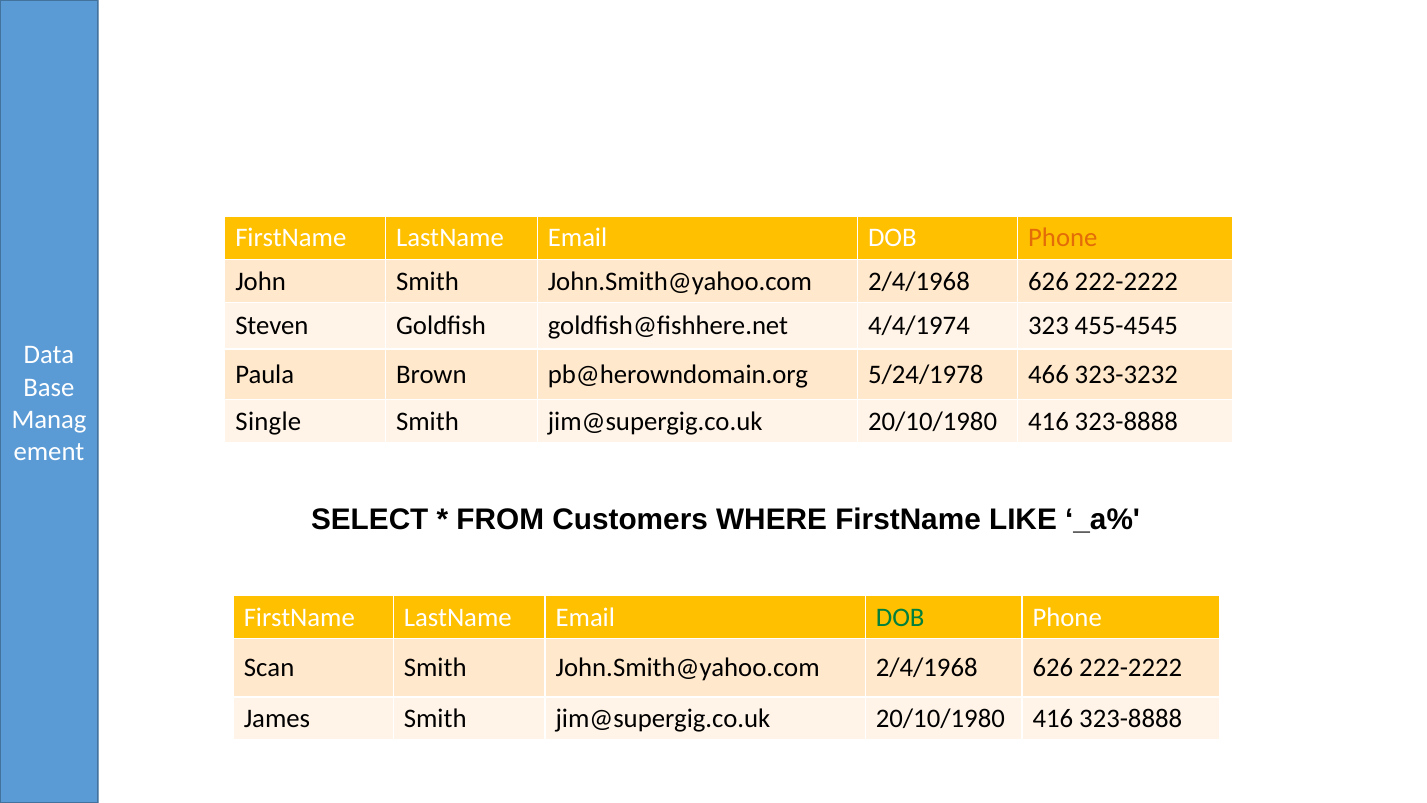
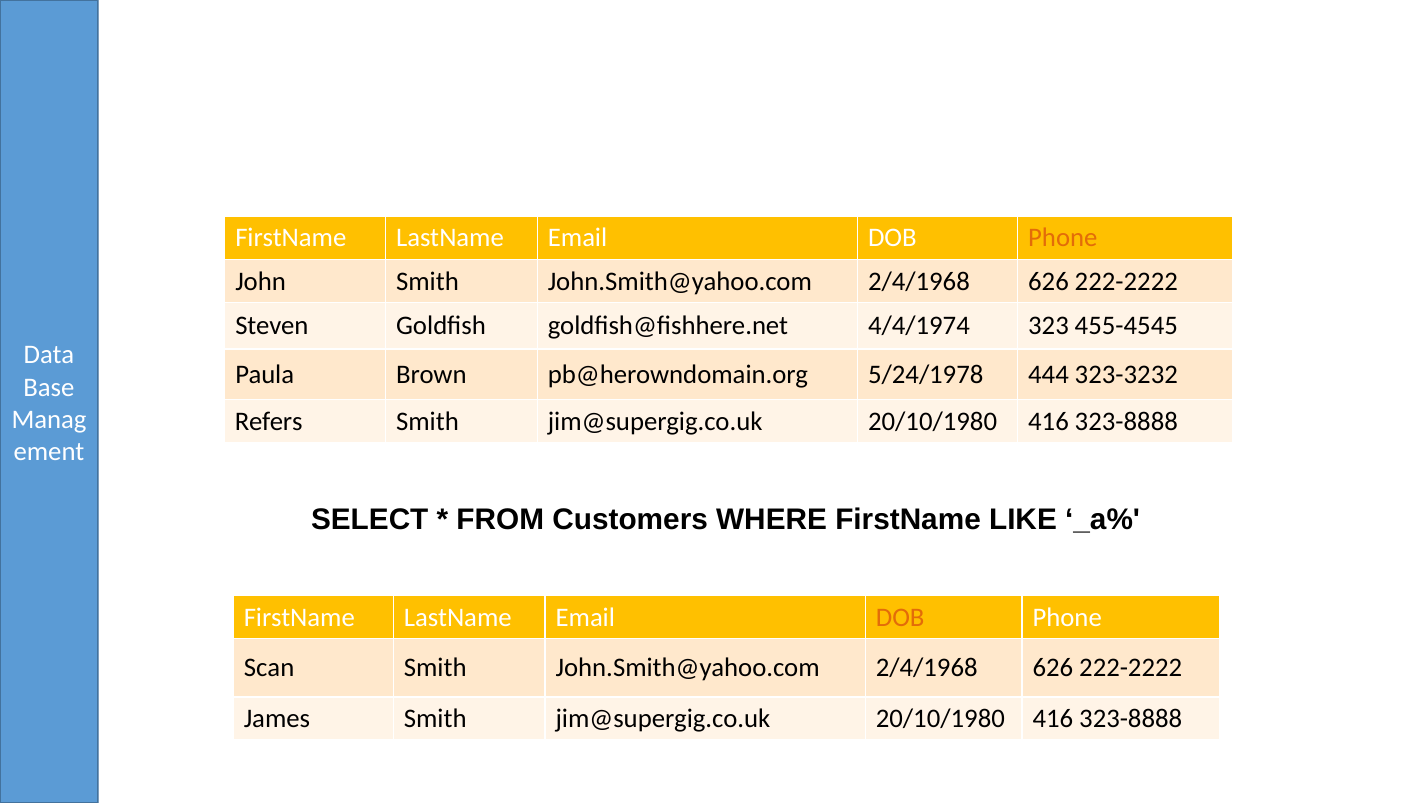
466: 466 -> 444
Single: Single -> Refers
DOB at (900, 617) colour: green -> orange
